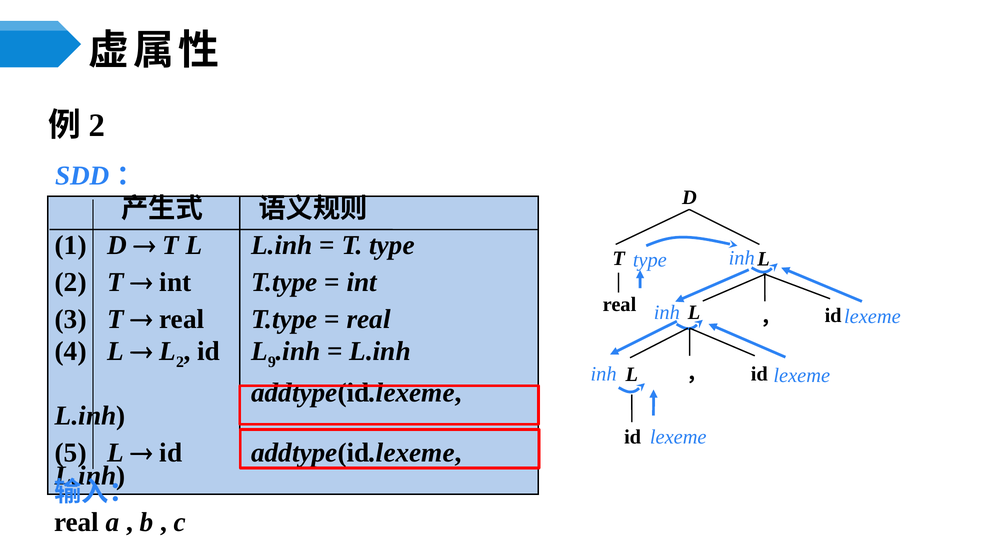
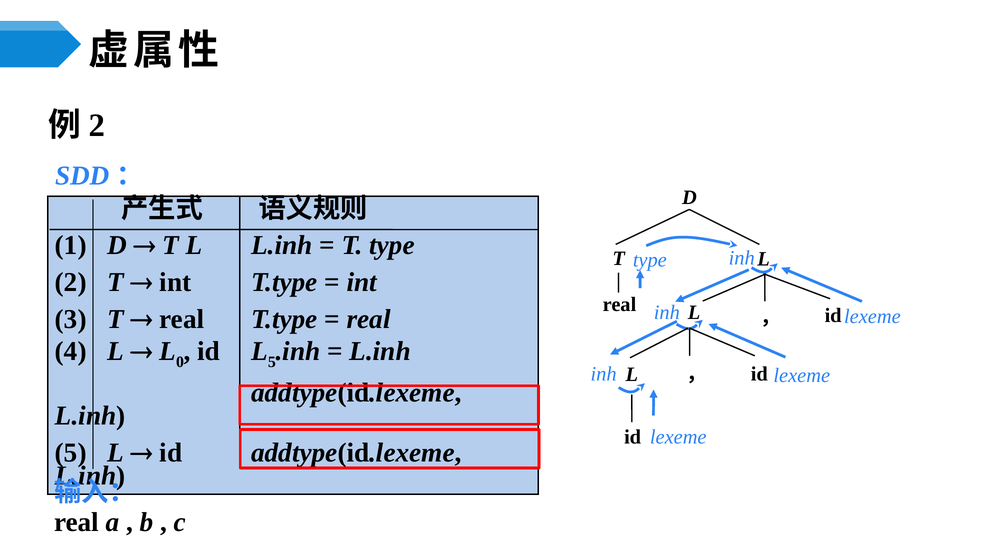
L 2: 2 -> 0
L 9: 9 -> 5
